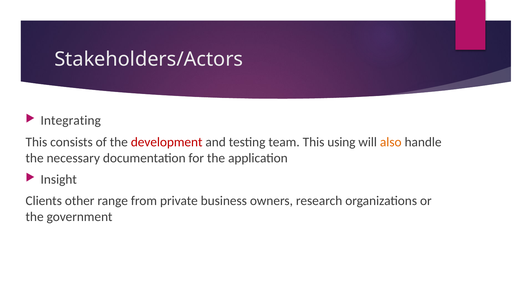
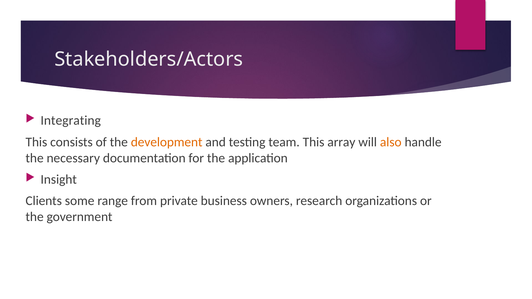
development colour: red -> orange
using: using -> array
other: other -> some
